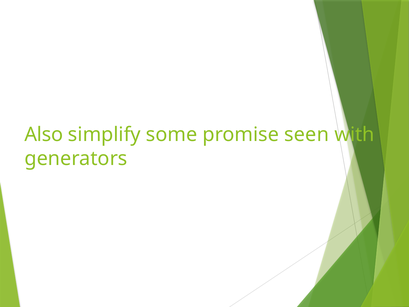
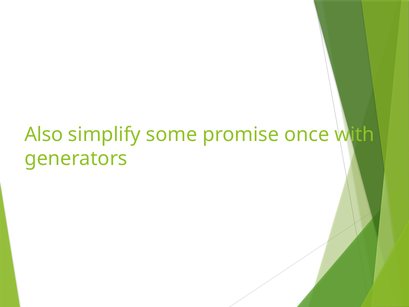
seen: seen -> once
